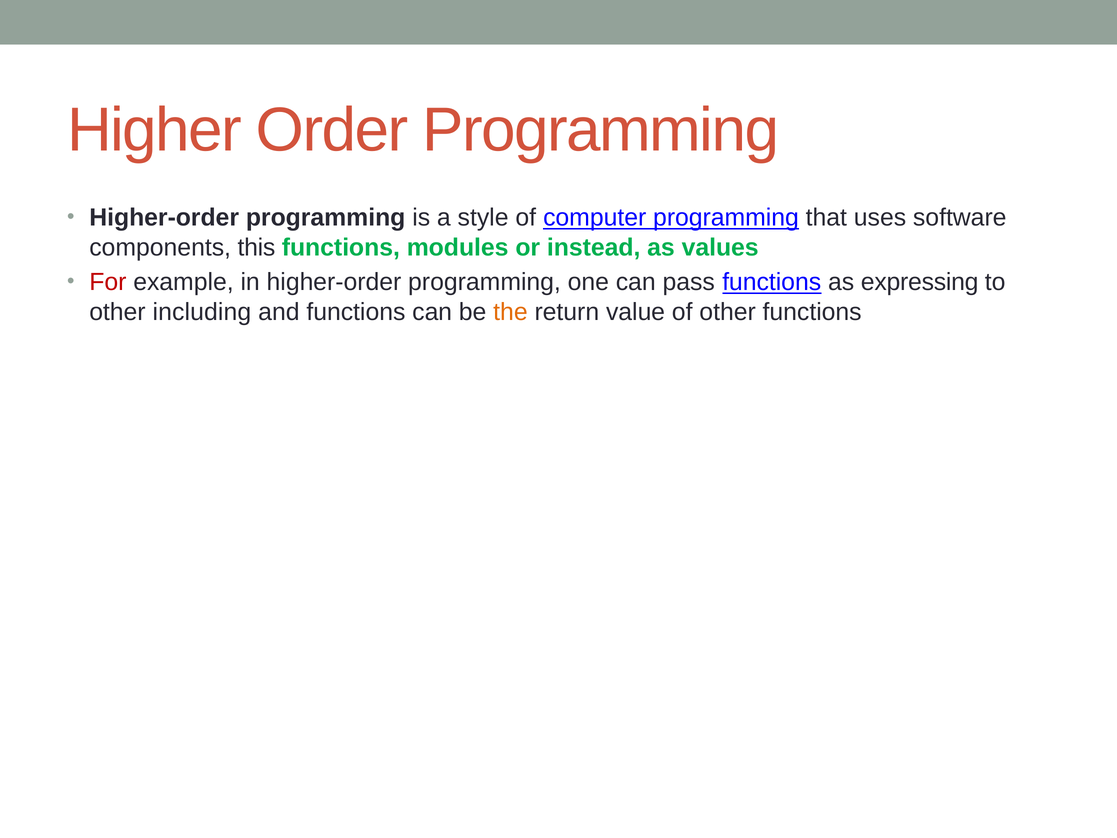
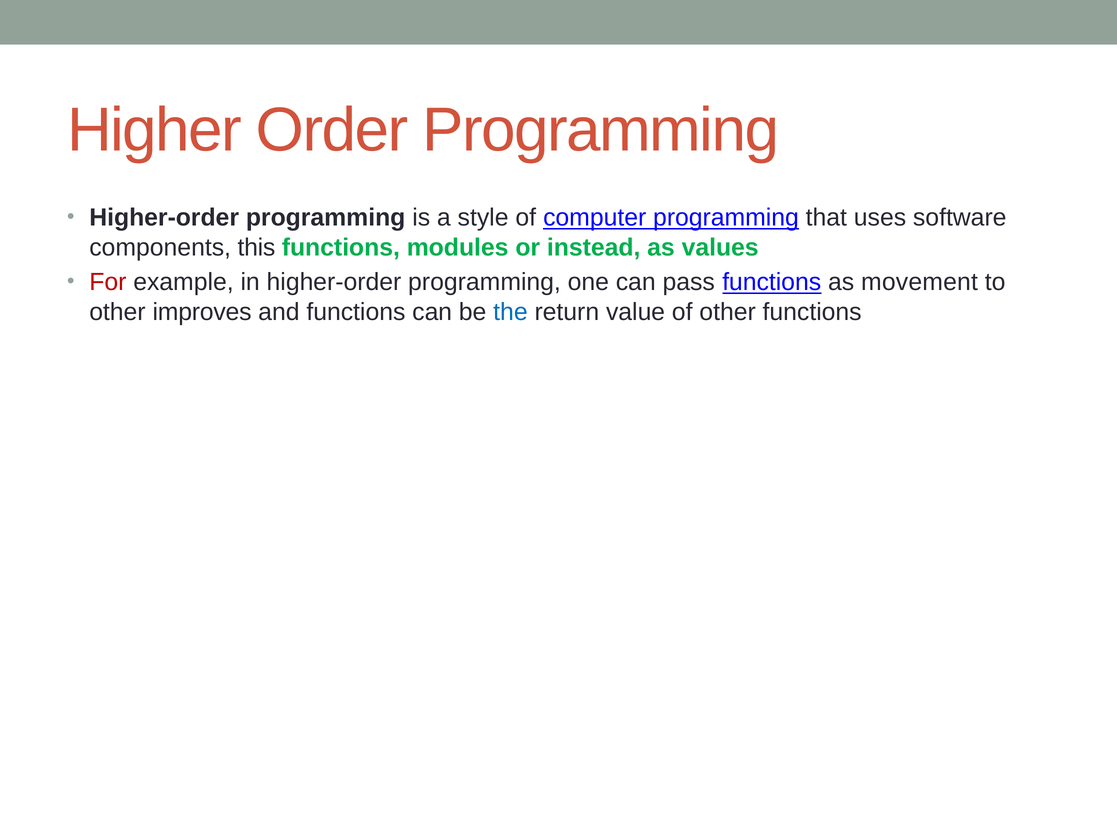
expressing: expressing -> movement
including: including -> improves
the colour: orange -> blue
